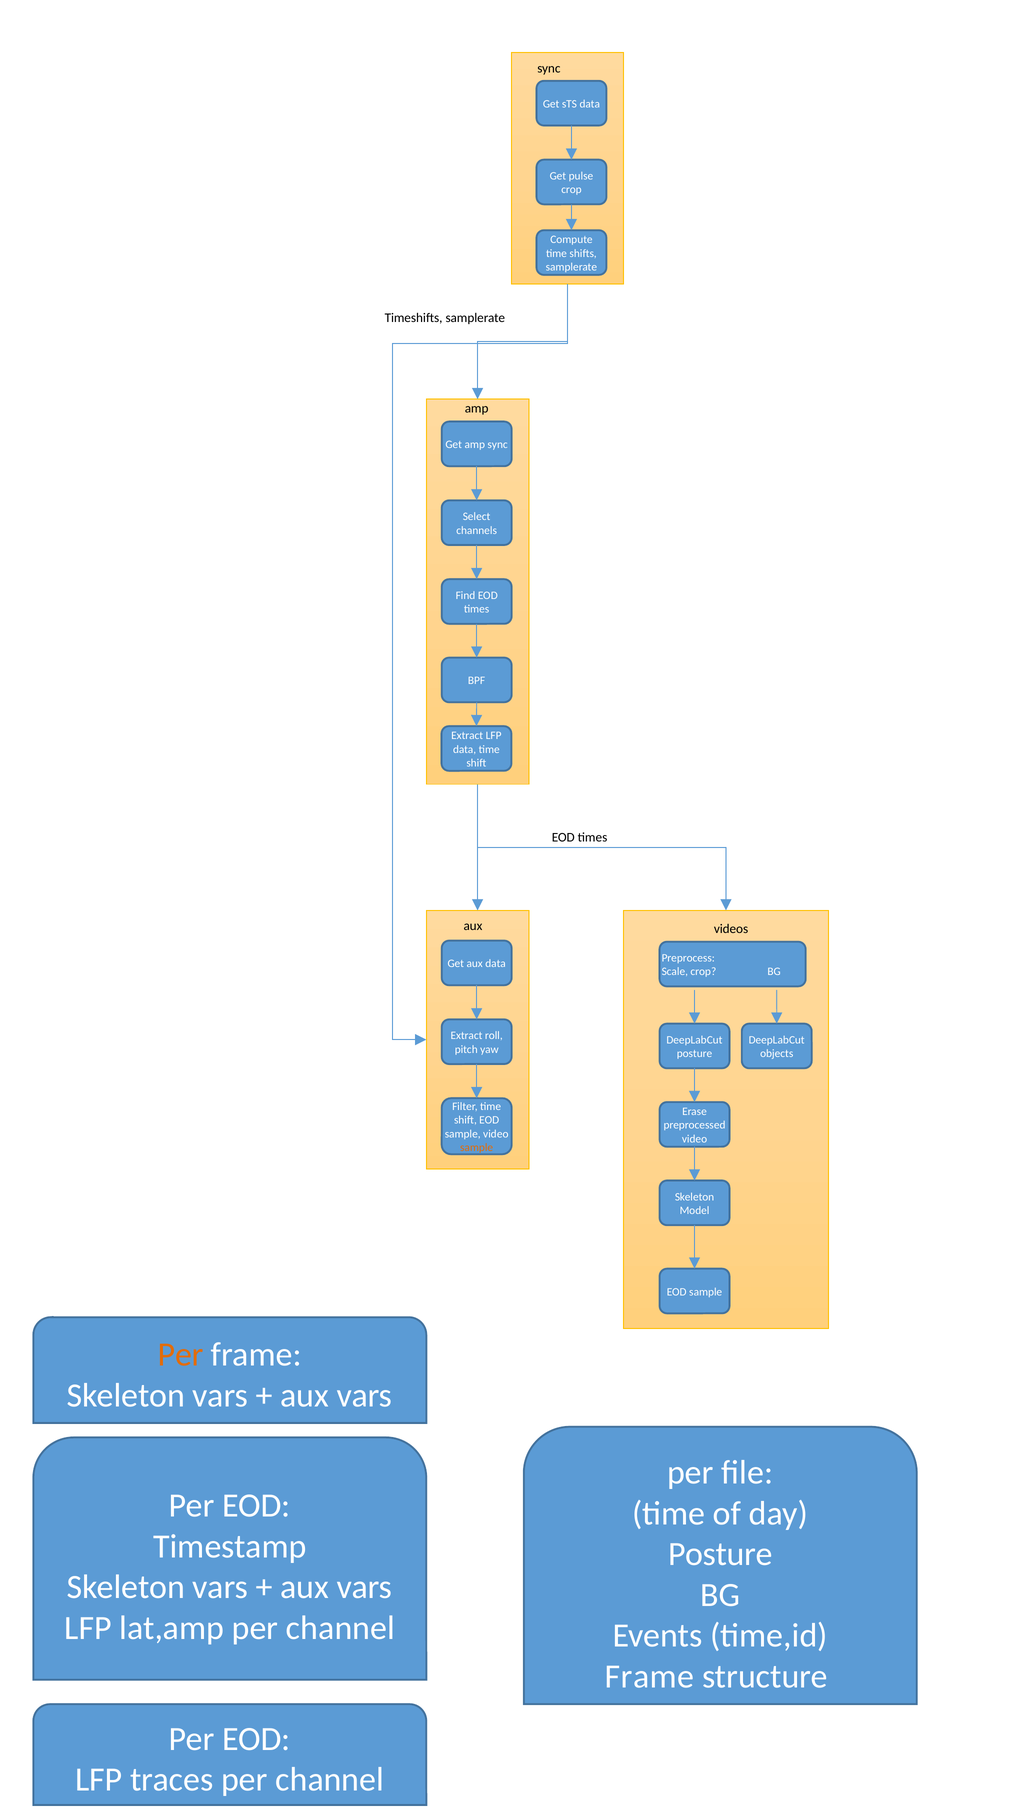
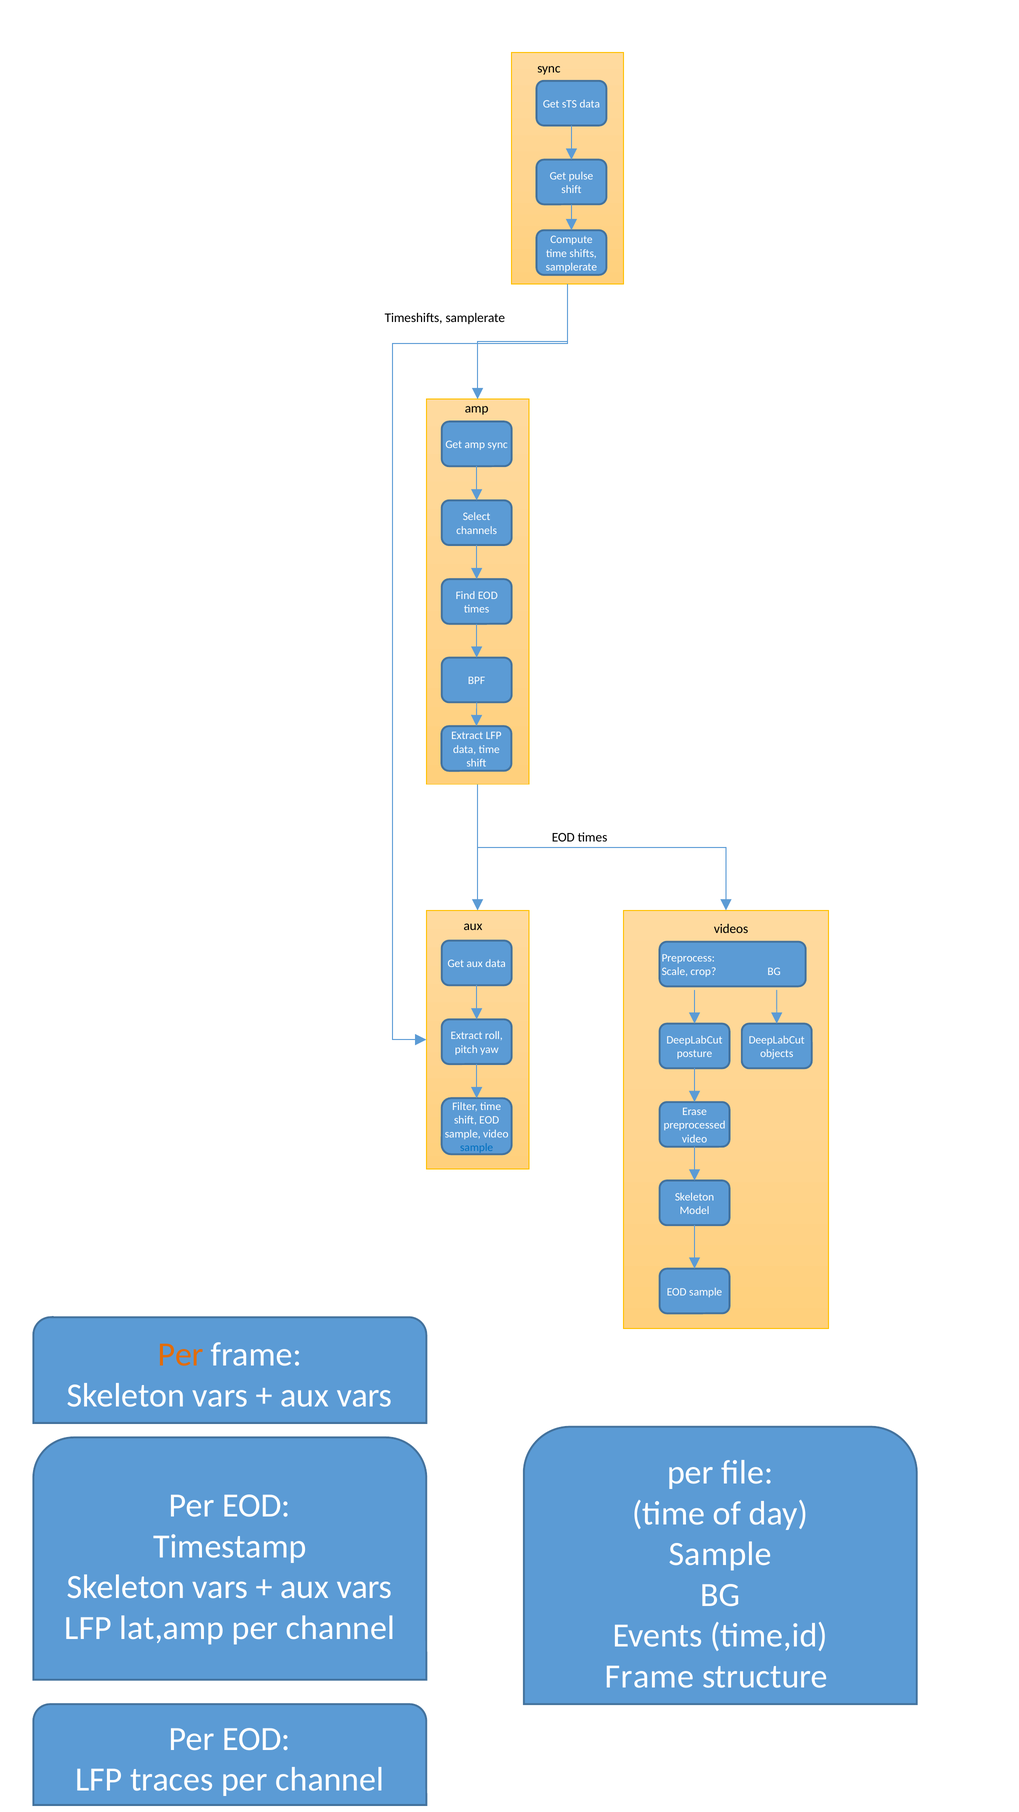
crop at (571, 190): crop -> shift
sample at (477, 1147) colour: orange -> blue
Posture at (720, 1554): Posture -> Sample
